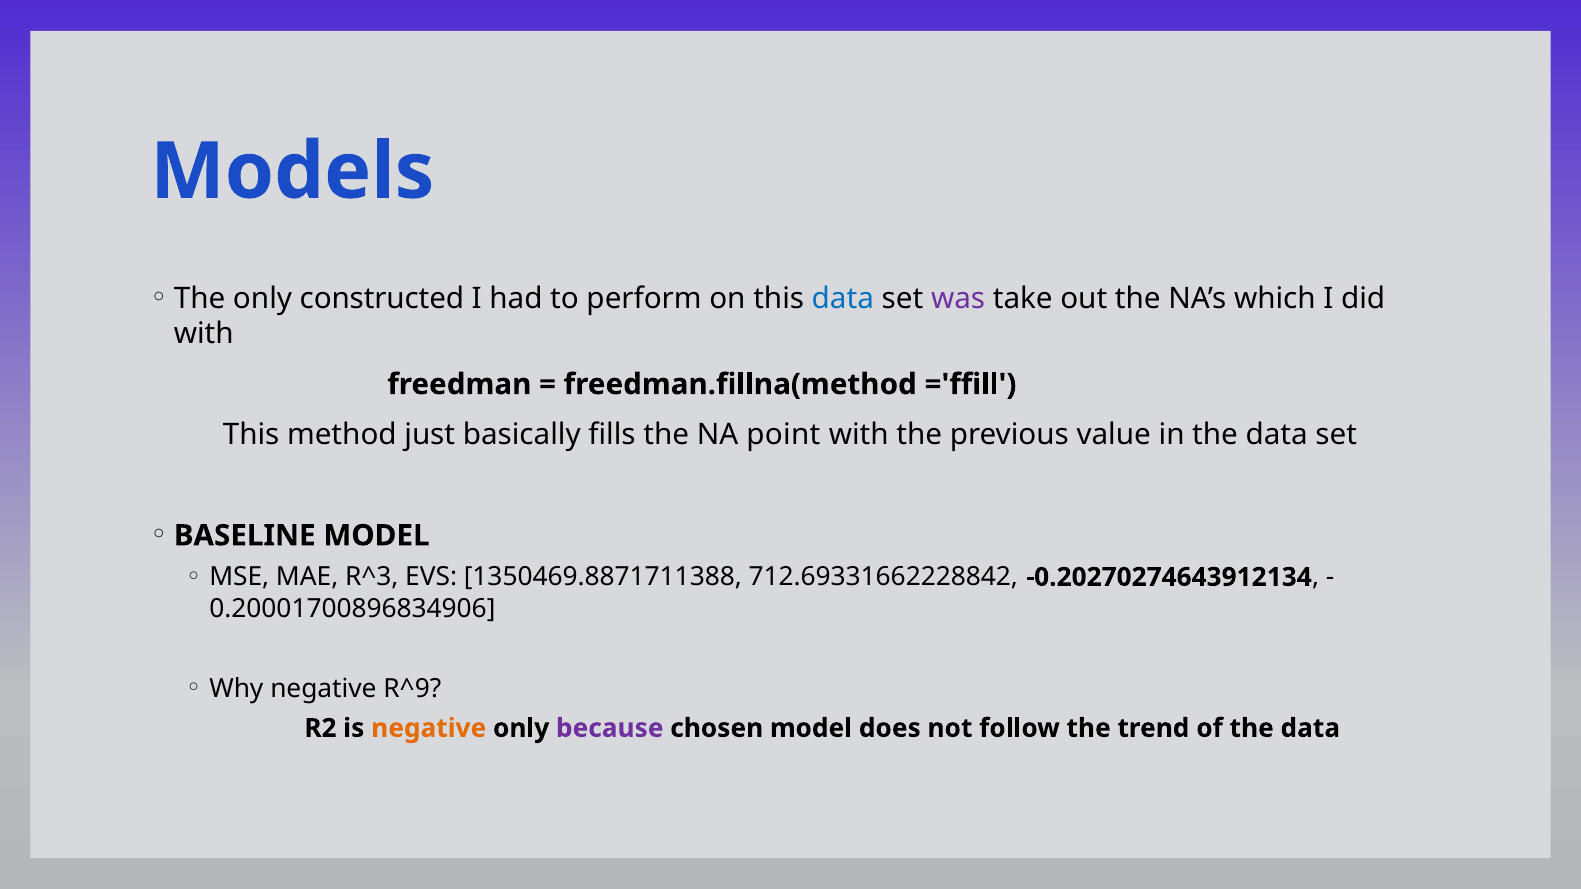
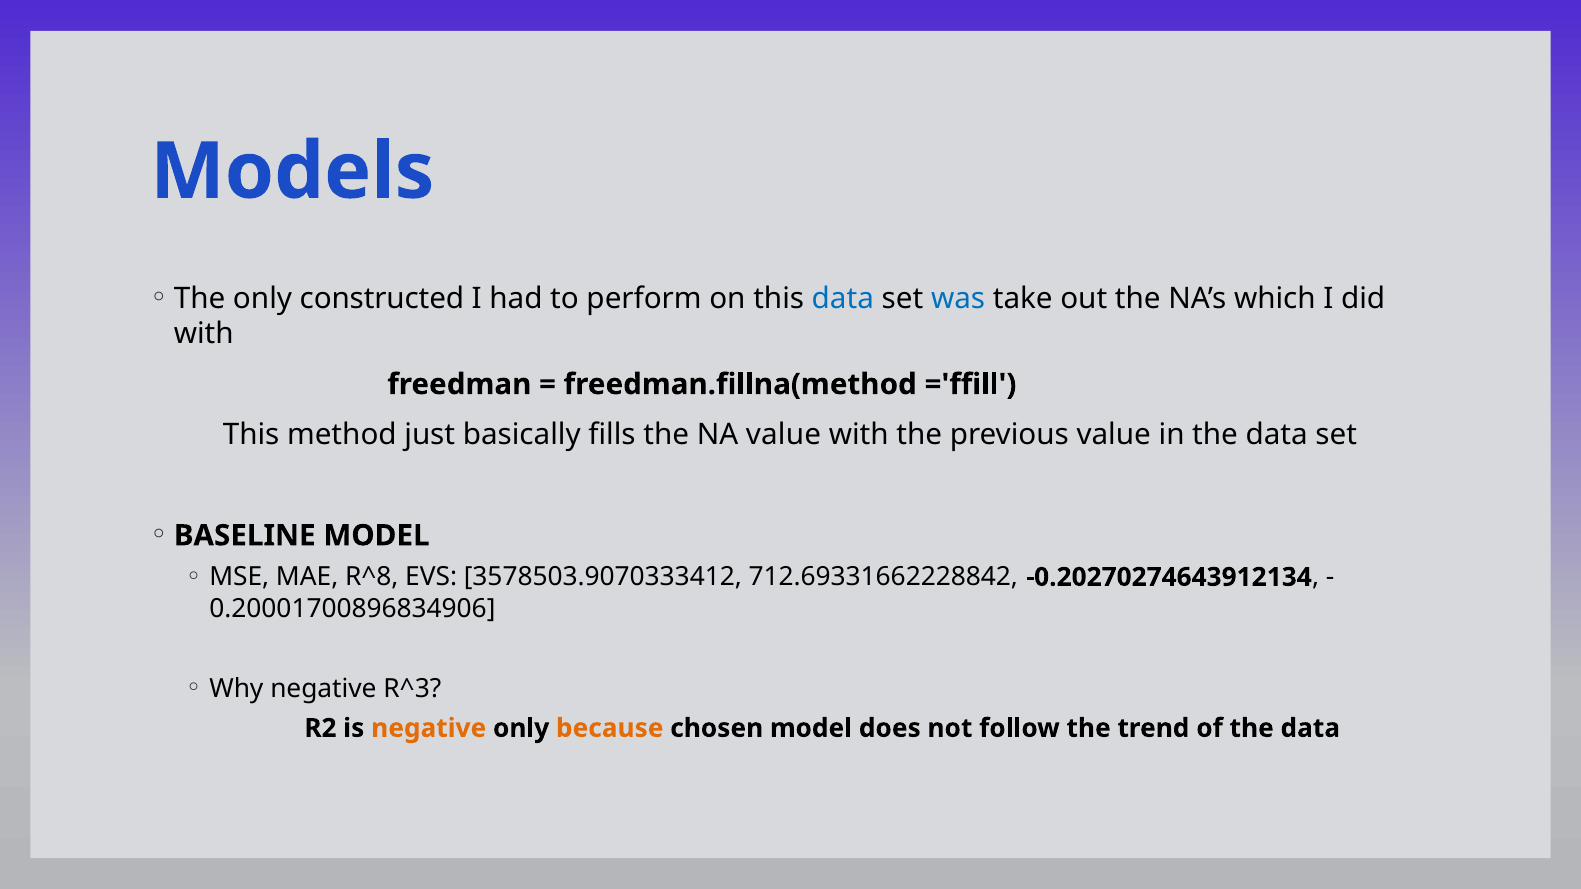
was colour: purple -> blue
NA point: point -> value
R^3: R^3 -> R^8
1350469.8871711388: 1350469.8871711388 -> 3578503.9070333412
R^9: R^9 -> R^3
because colour: purple -> orange
